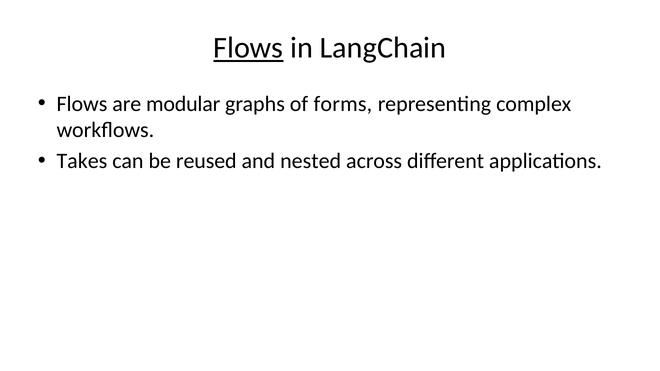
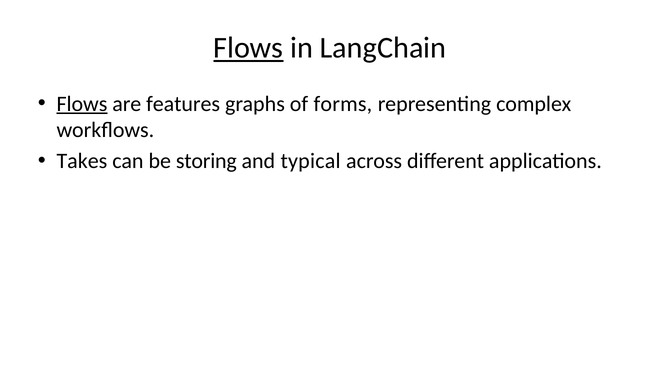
Flows at (82, 104) underline: none -> present
modular: modular -> features
reused: reused -> storing
nested: nested -> typical
